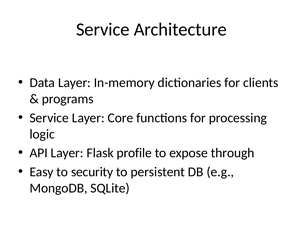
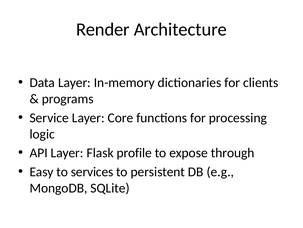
Service at (103, 29): Service -> Render
security: security -> services
